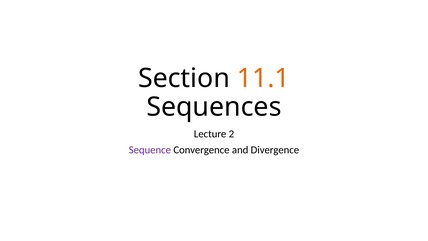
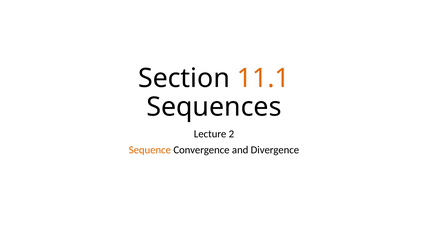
Sequence colour: purple -> orange
